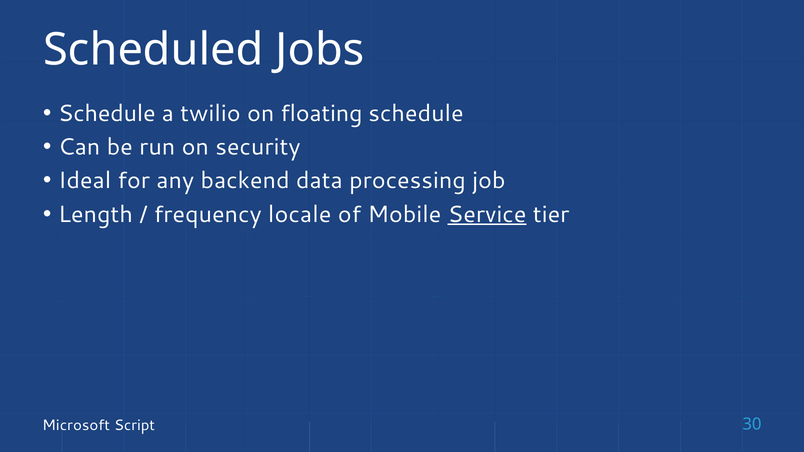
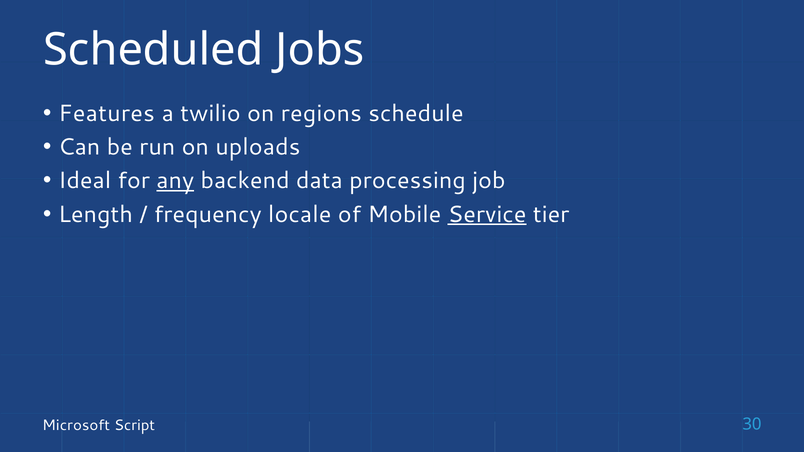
Schedule at (107, 113): Schedule -> Features
floating: floating -> regions
security: security -> uploads
any underline: none -> present
